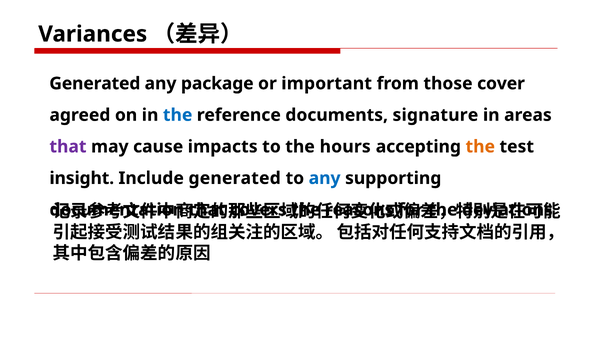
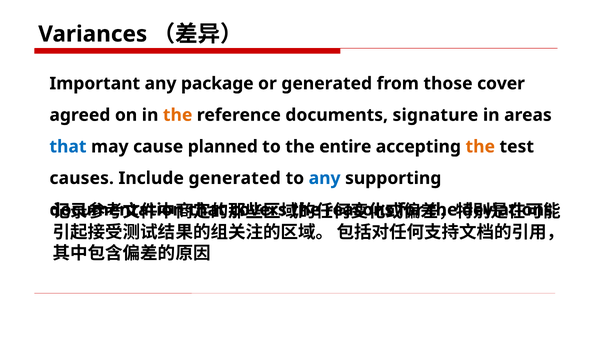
Generated at (95, 84): Generated -> Important
or important: important -> generated
the at (178, 115) colour: blue -> orange
that at (68, 147) colour: purple -> blue
impacts: impacts -> planned
hours: hours -> entire
insight: insight -> causes
